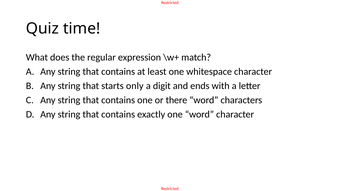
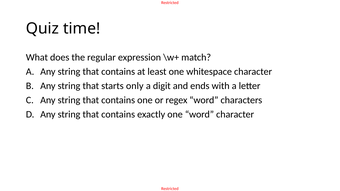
there: there -> regex
